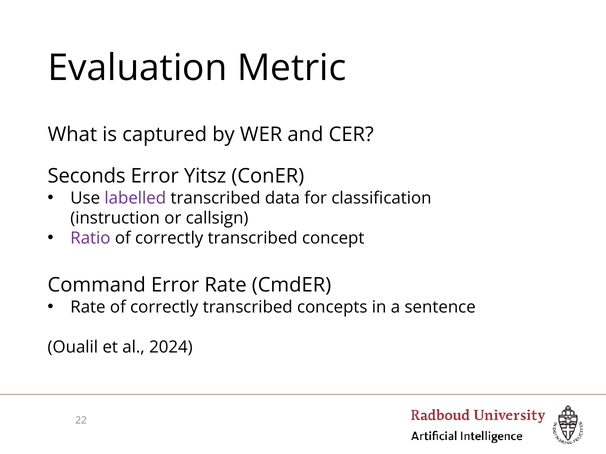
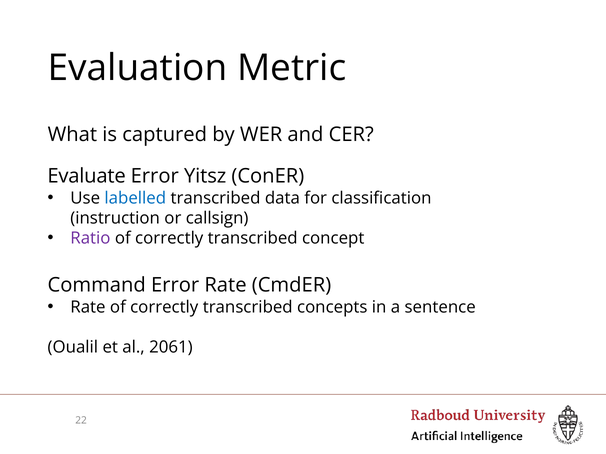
Seconds: Seconds -> Evaluate
labelled colour: purple -> blue
2024: 2024 -> 2061
